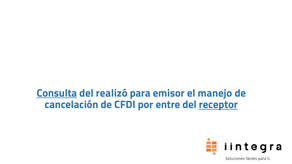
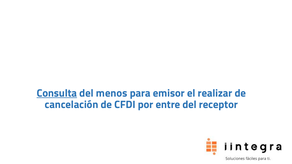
realizó: realizó -> menos
manejo: manejo -> realizar
receptor underline: present -> none
